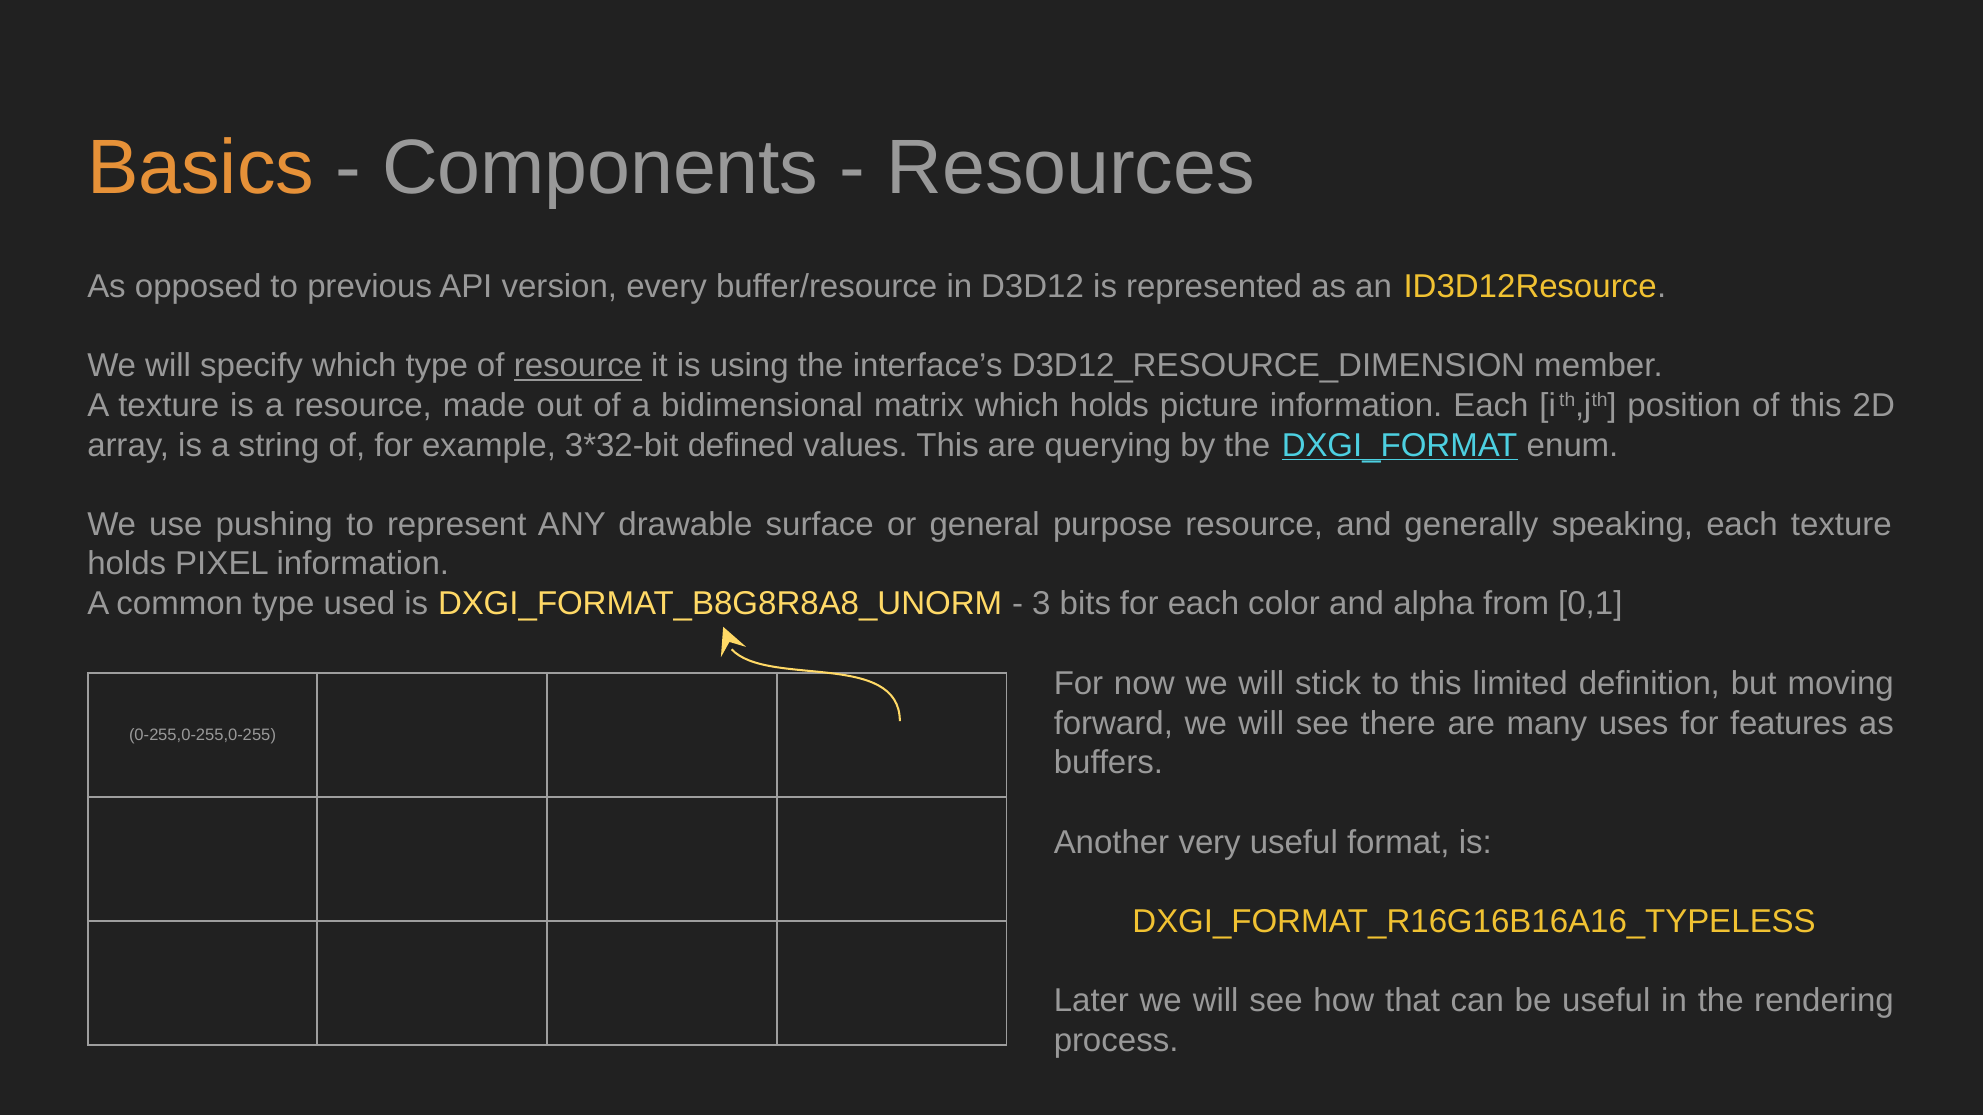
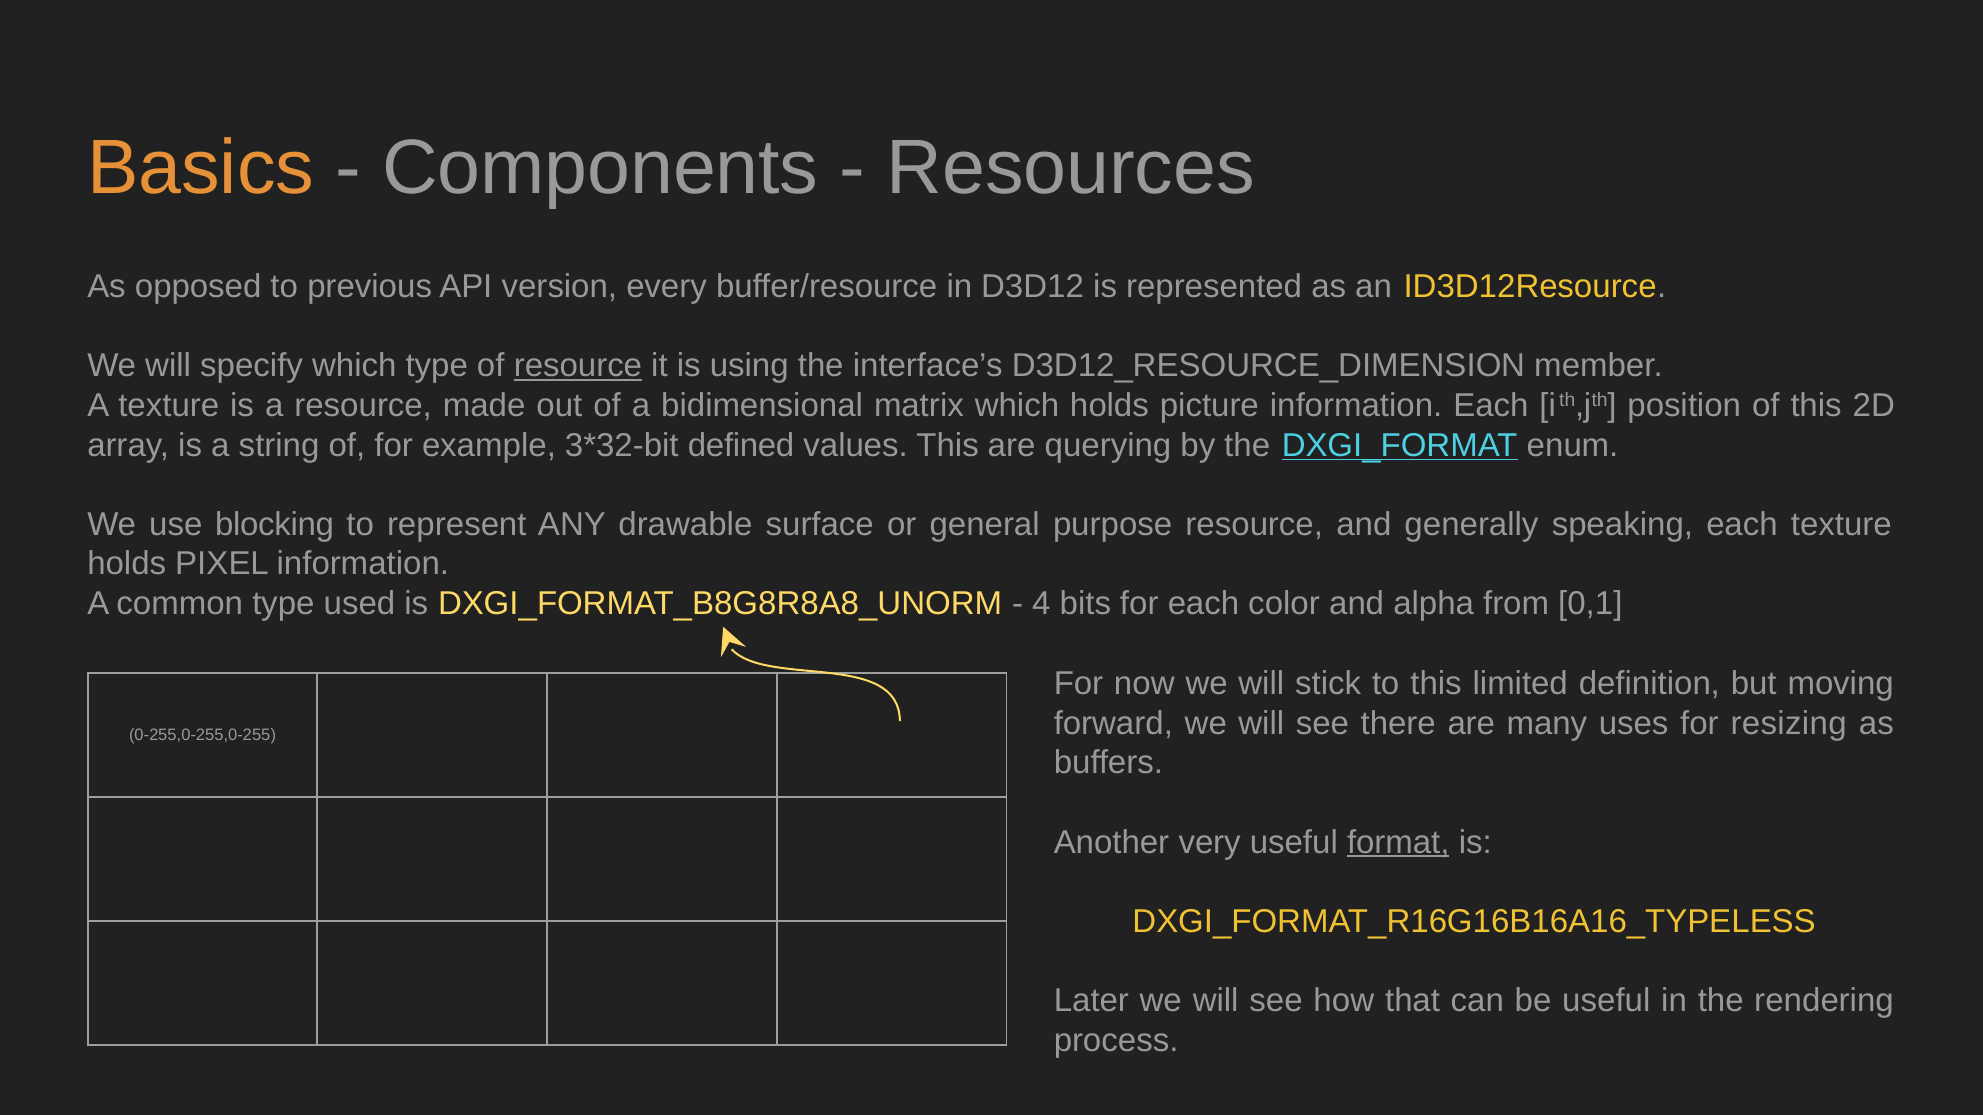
pushing: pushing -> blocking
3: 3 -> 4
features: features -> resizing
format underline: none -> present
